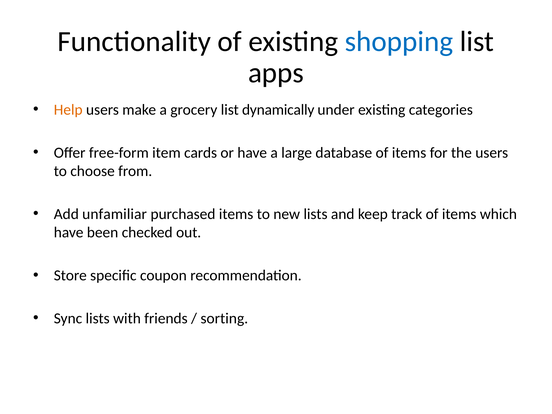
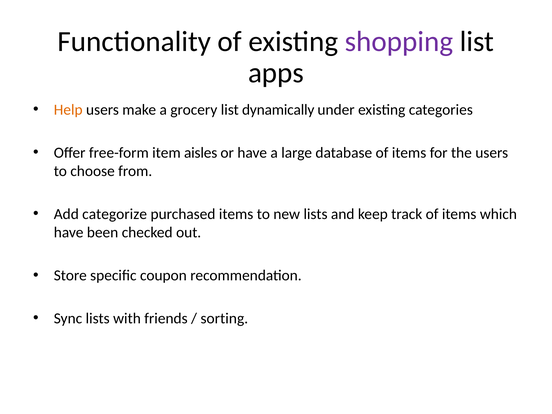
shopping colour: blue -> purple
cards: cards -> aisles
unfamiliar: unfamiliar -> categorize
